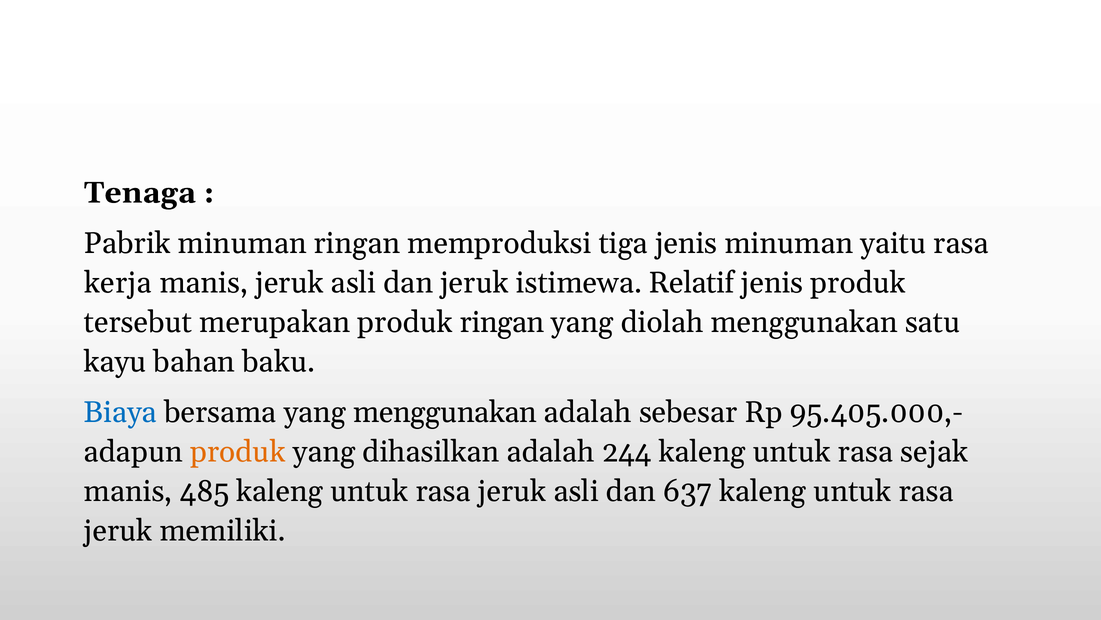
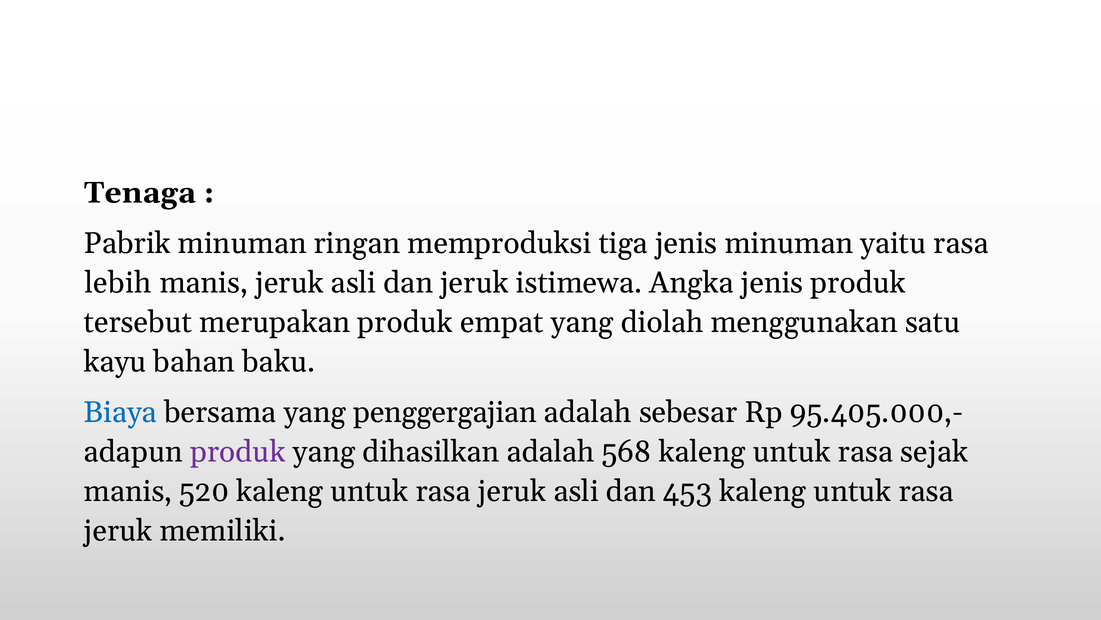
kerja: kerja -> lebih
Relatif: Relatif -> Angka
produk ringan: ringan -> empat
yang menggunakan: menggunakan -> penggergajian
produk at (238, 452) colour: orange -> purple
244: 244 -> 568
485: 485 -> 520
637: 637 -> 453
